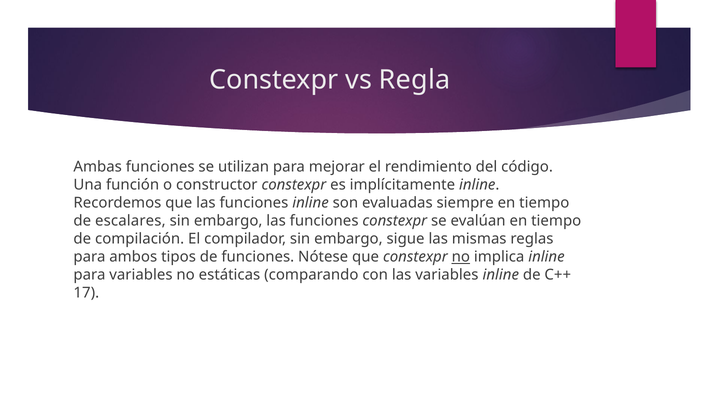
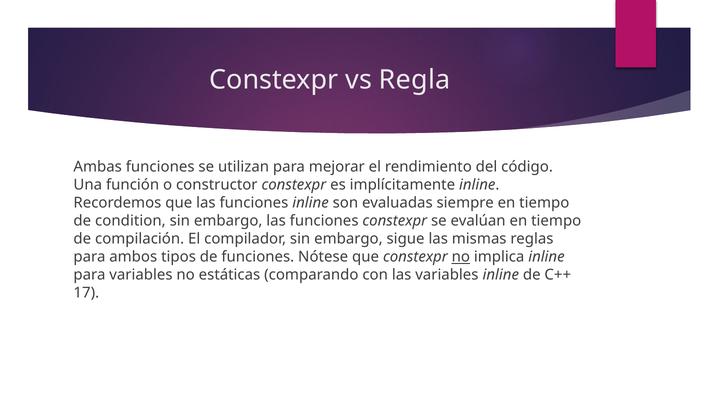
escalares: escalares -> condition
